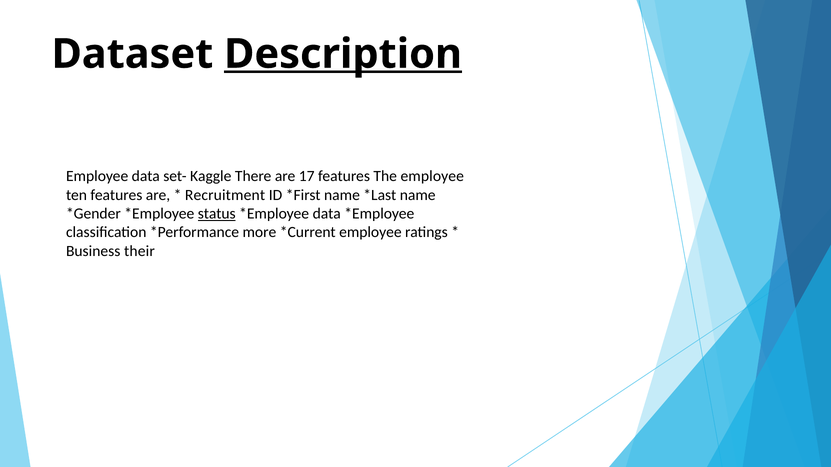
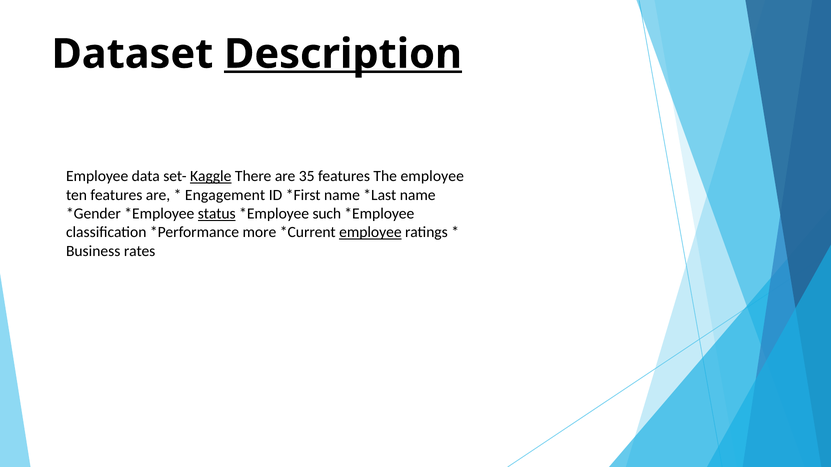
Kaggle underline: none -> present
17: 17 -> 35
Recruitment: Recruitment -> Engagement
data at (327, 214): data -> such
employee at (370, 233) underline: none -> present
their: their -> rates
